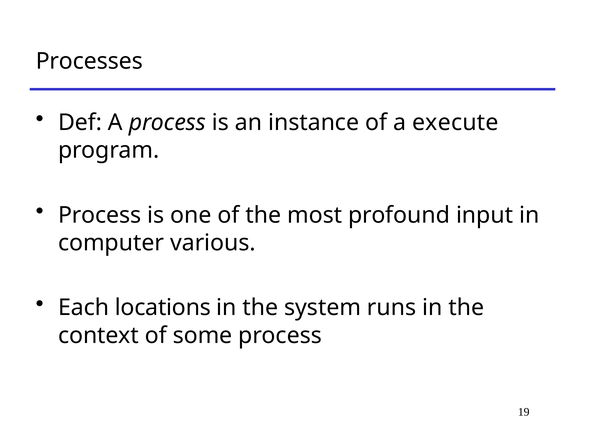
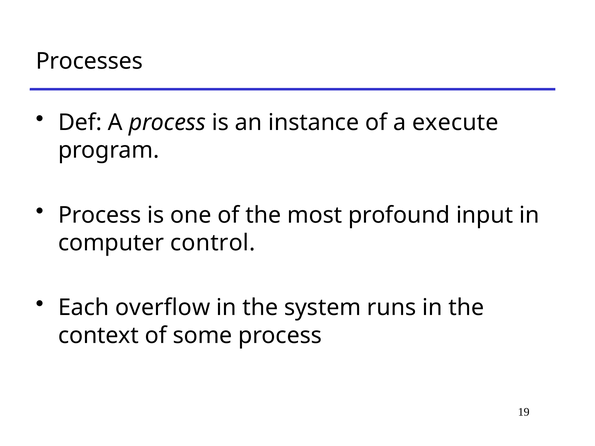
various: various -> control
locations: locations -> overflow
